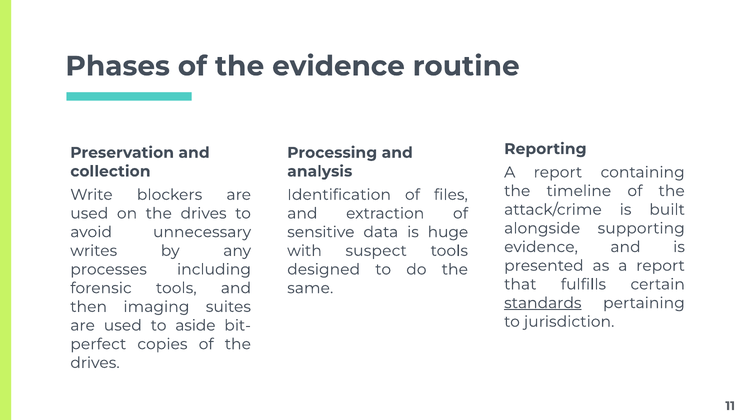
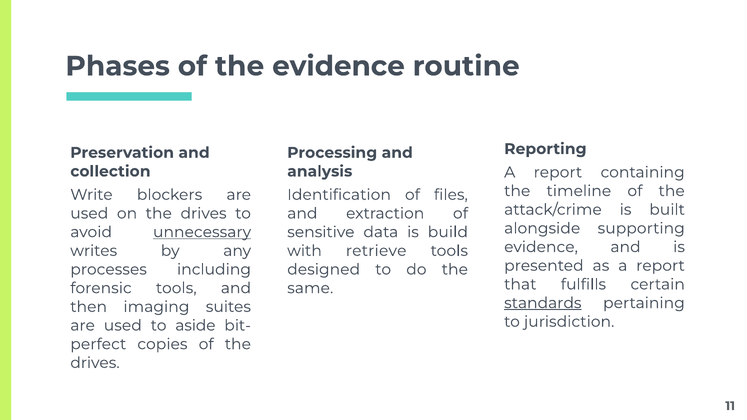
unnecessary underline: none -> present
huge: huge -> build
suspect: suspect -> retrieve
